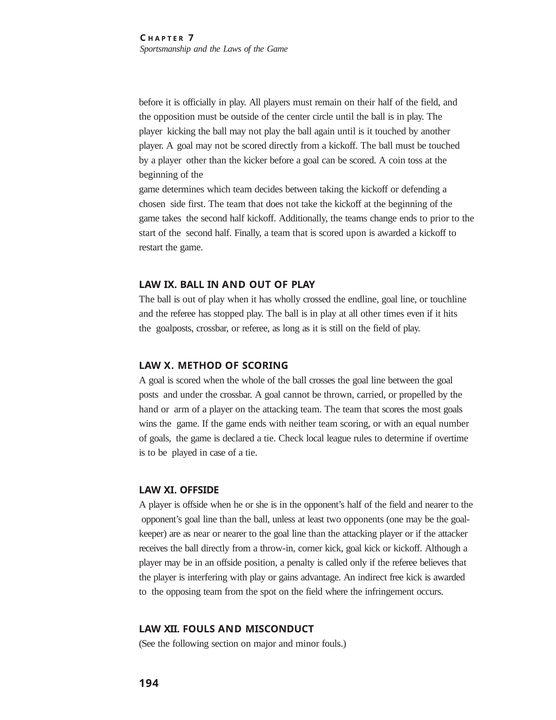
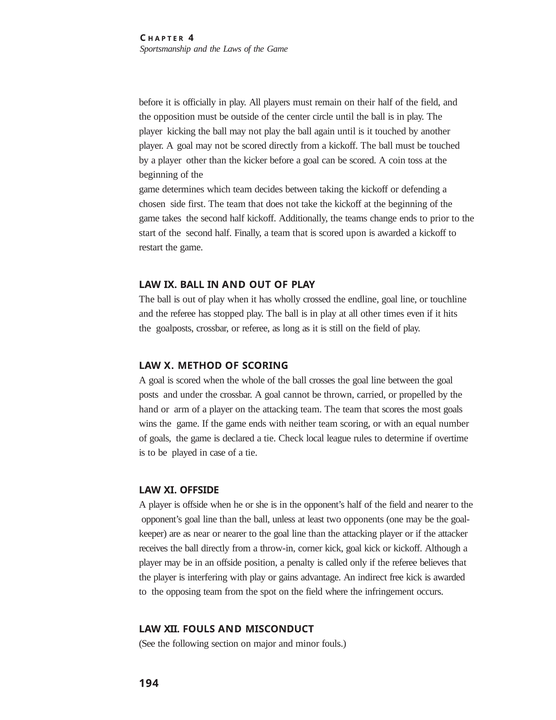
7: 7 -> 4
